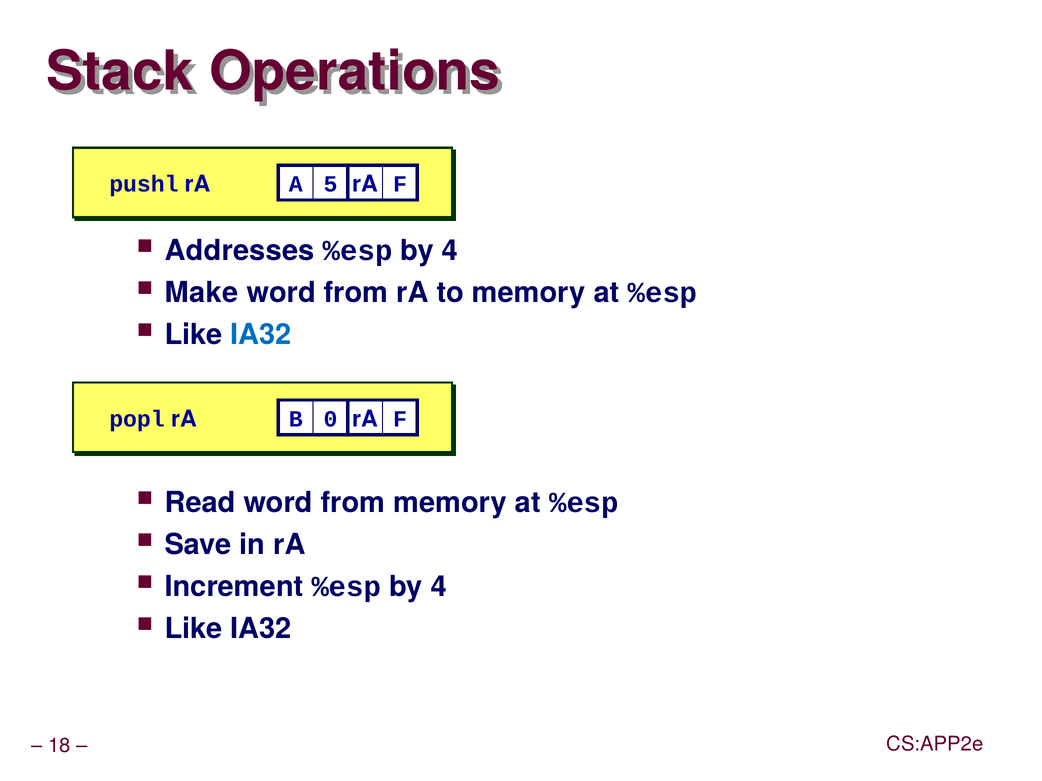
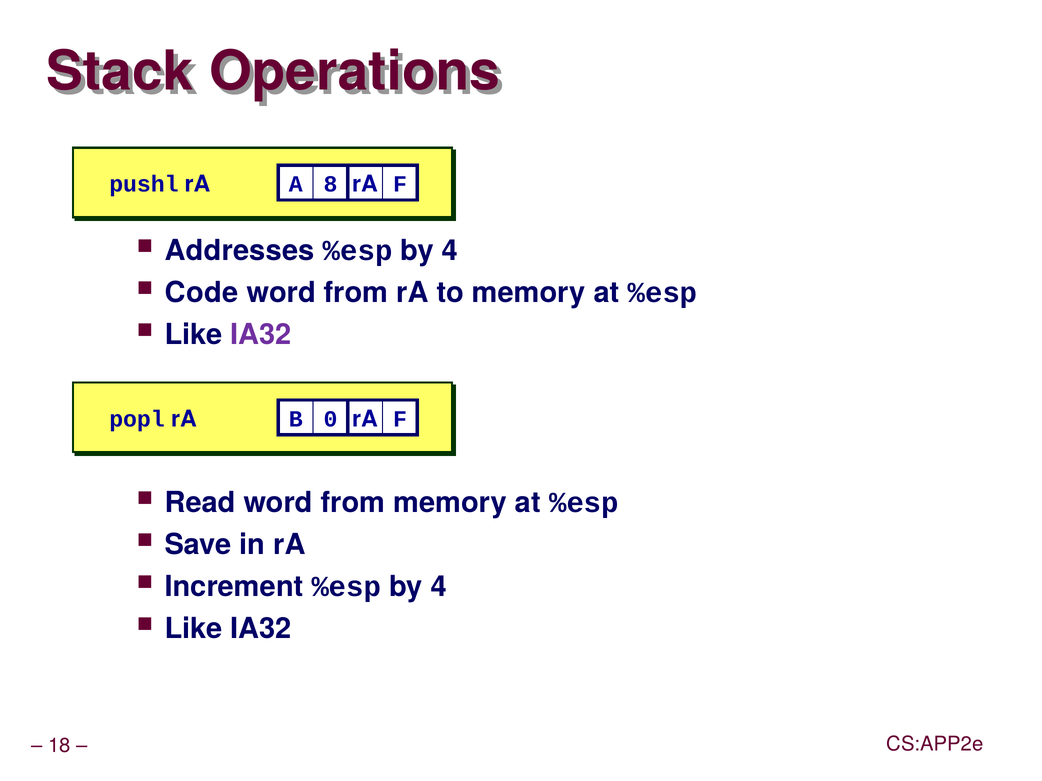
5: 5 -> 8
Make: Make -> Code
IA32 at (261, 335) colour: blue -> purple
